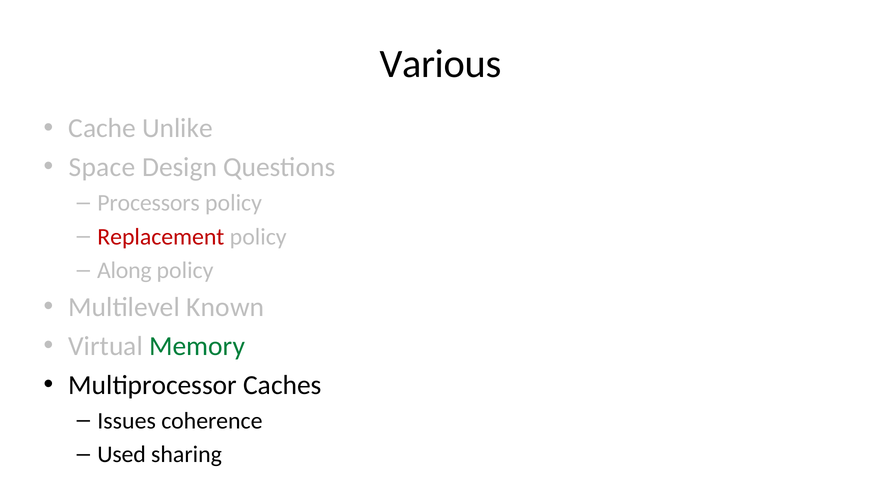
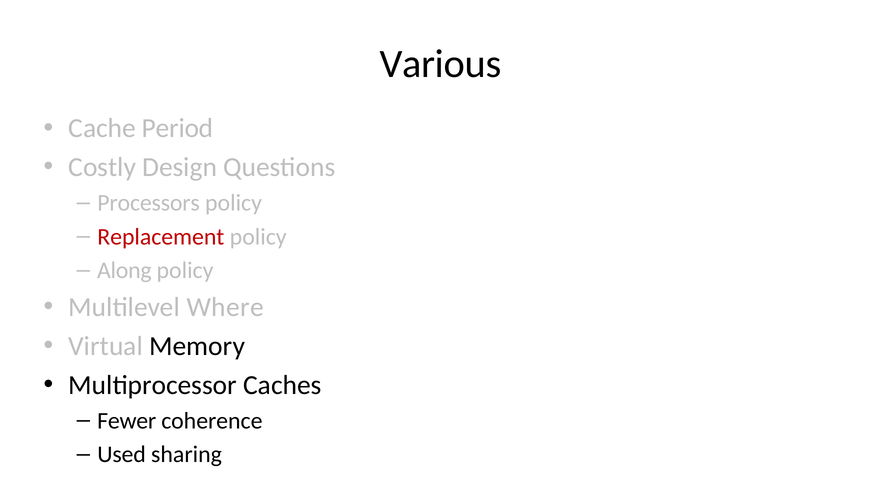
Unlike: Unlike -> Period
Space: Space -> Costly
Known: Known -> Where
Memory colour: green -> black
Issues: Issues -> Fewer
